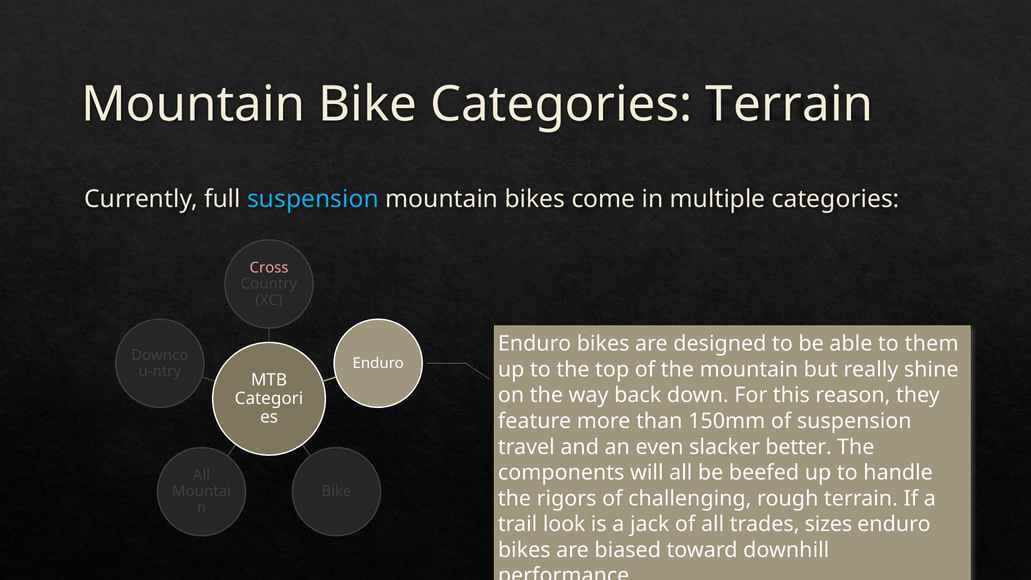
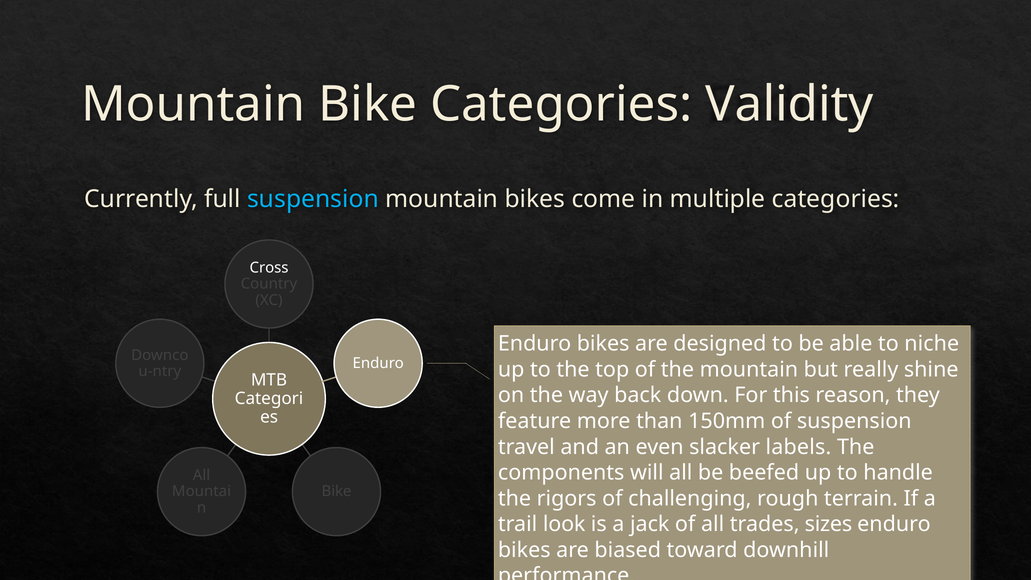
Categories Terrain: Terrain -> Validity
Cross colour: pink -> white
them: them -> niche
better: better -> labels
